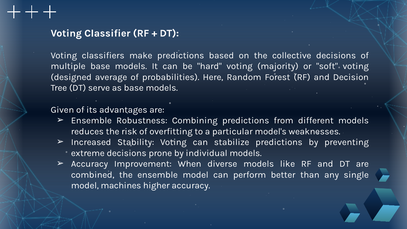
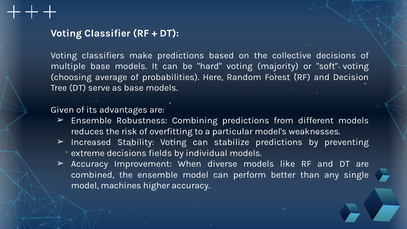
designed: designed -> choosing
prone: prone -> fields
